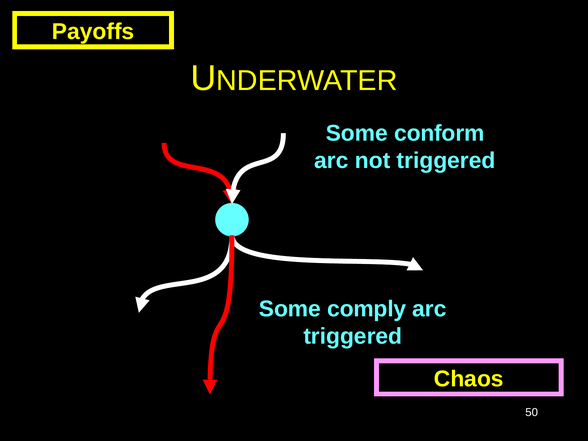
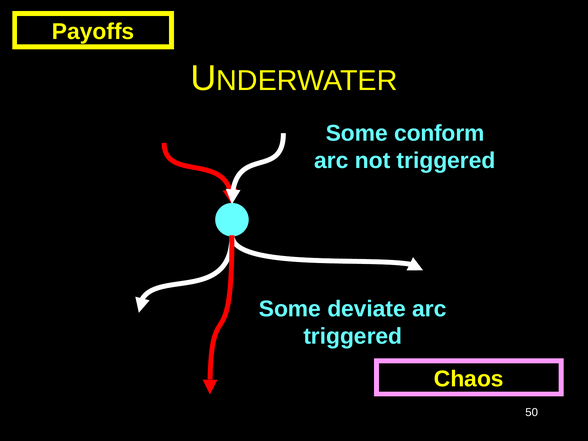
comply: comply -> deviate
